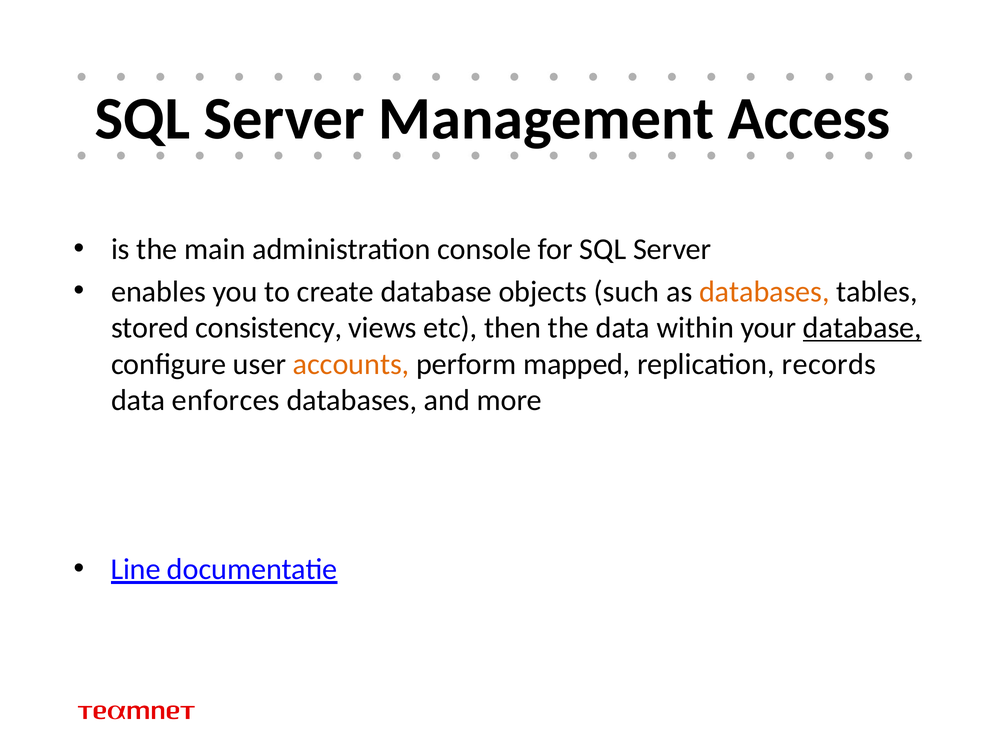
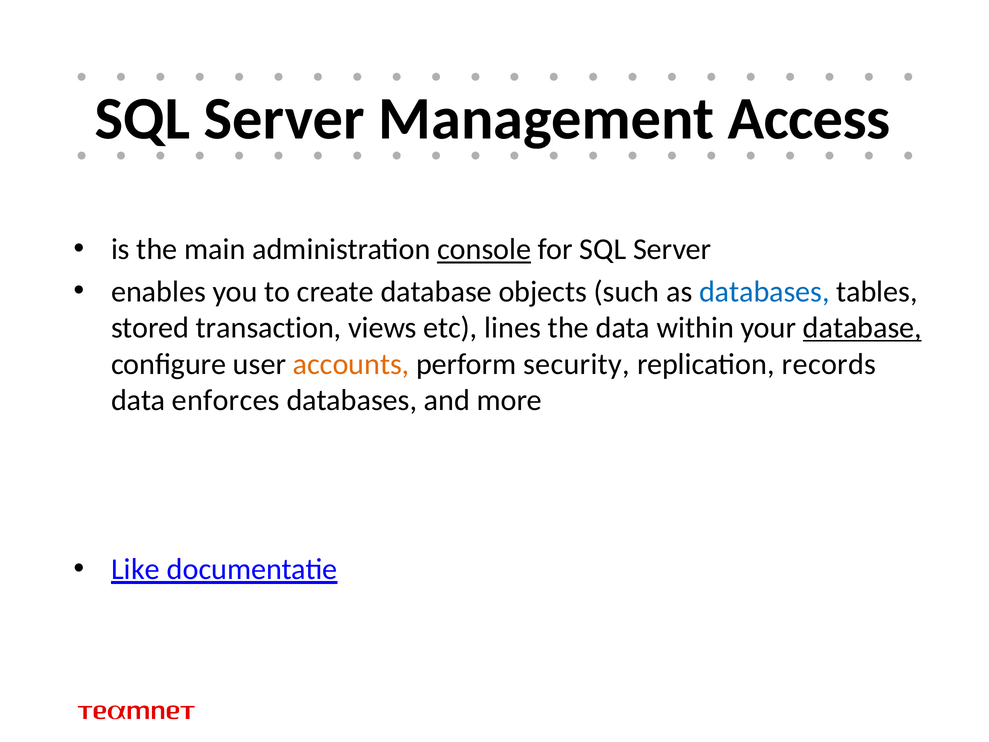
console underline: none -> present
databases at (764, 292) colour: orange -> blue
consistency: consistency -> transaction
then: then -> lines
mapped: mapped -> security
Line: Line -> Like
